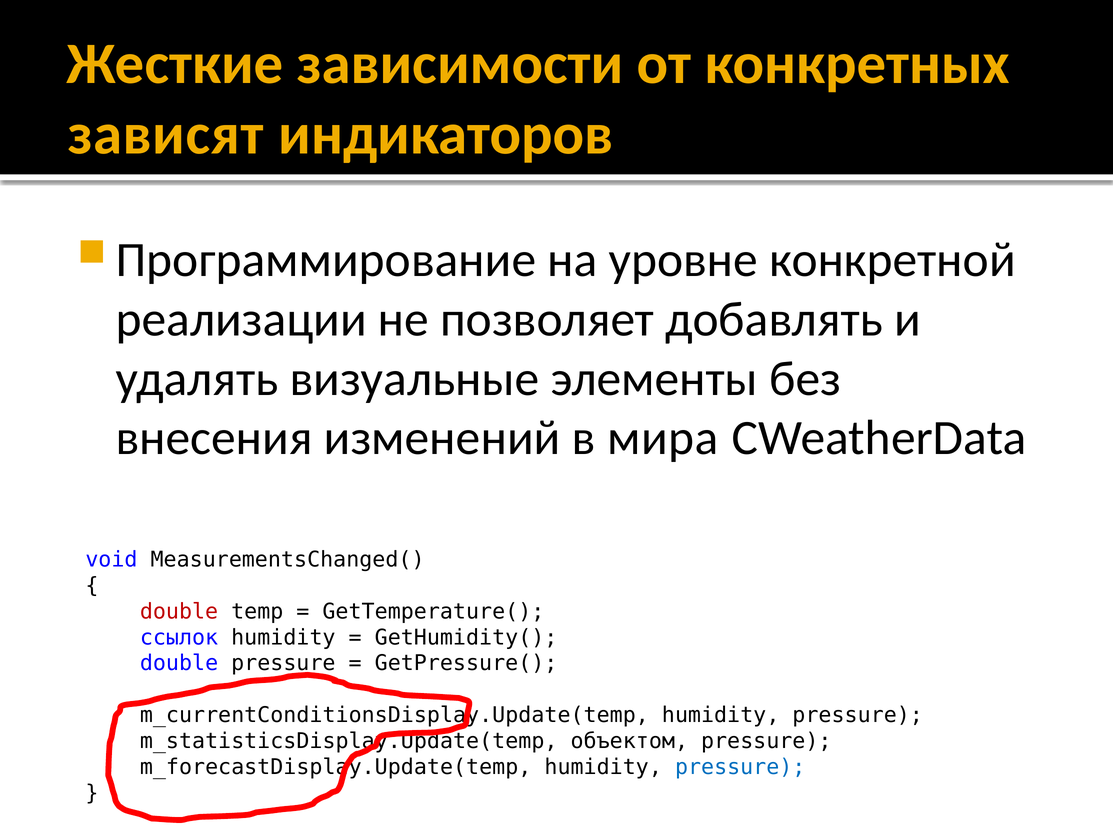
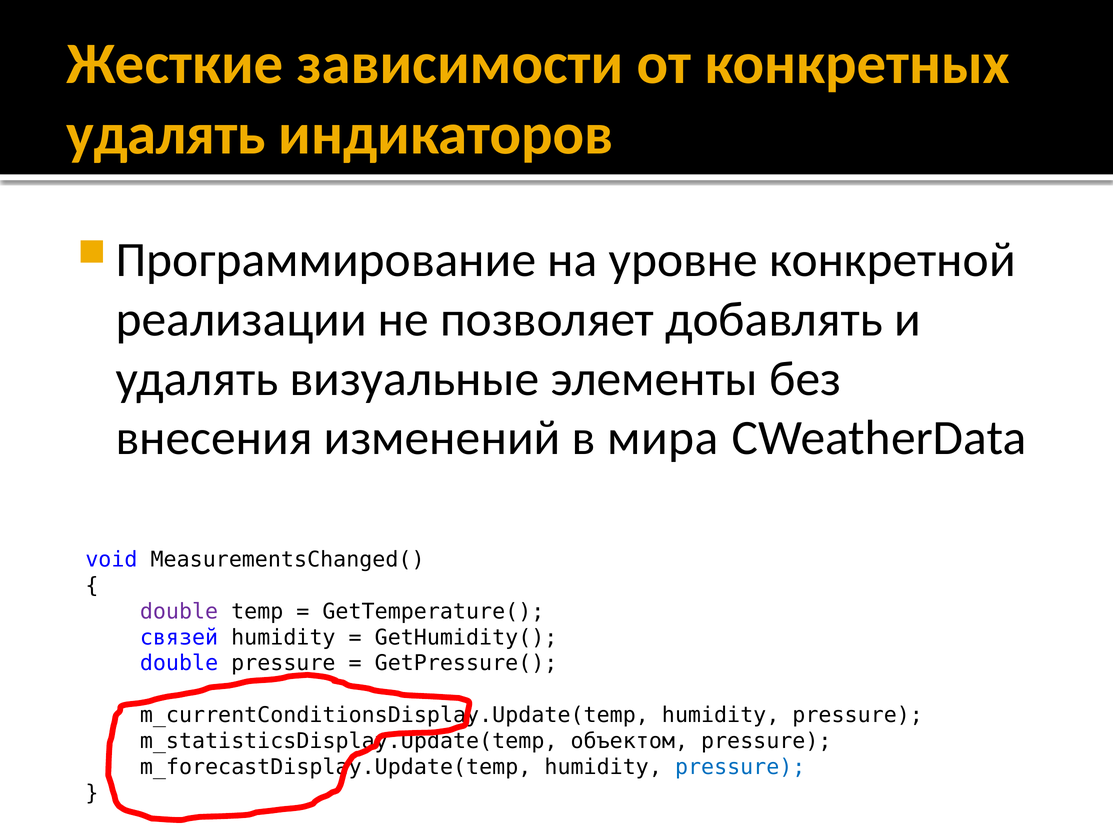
зависят at (166, 135): зависят -> удалять
double at (179, 612) colour: red -> purple
ссылок: ссылок -> связей
